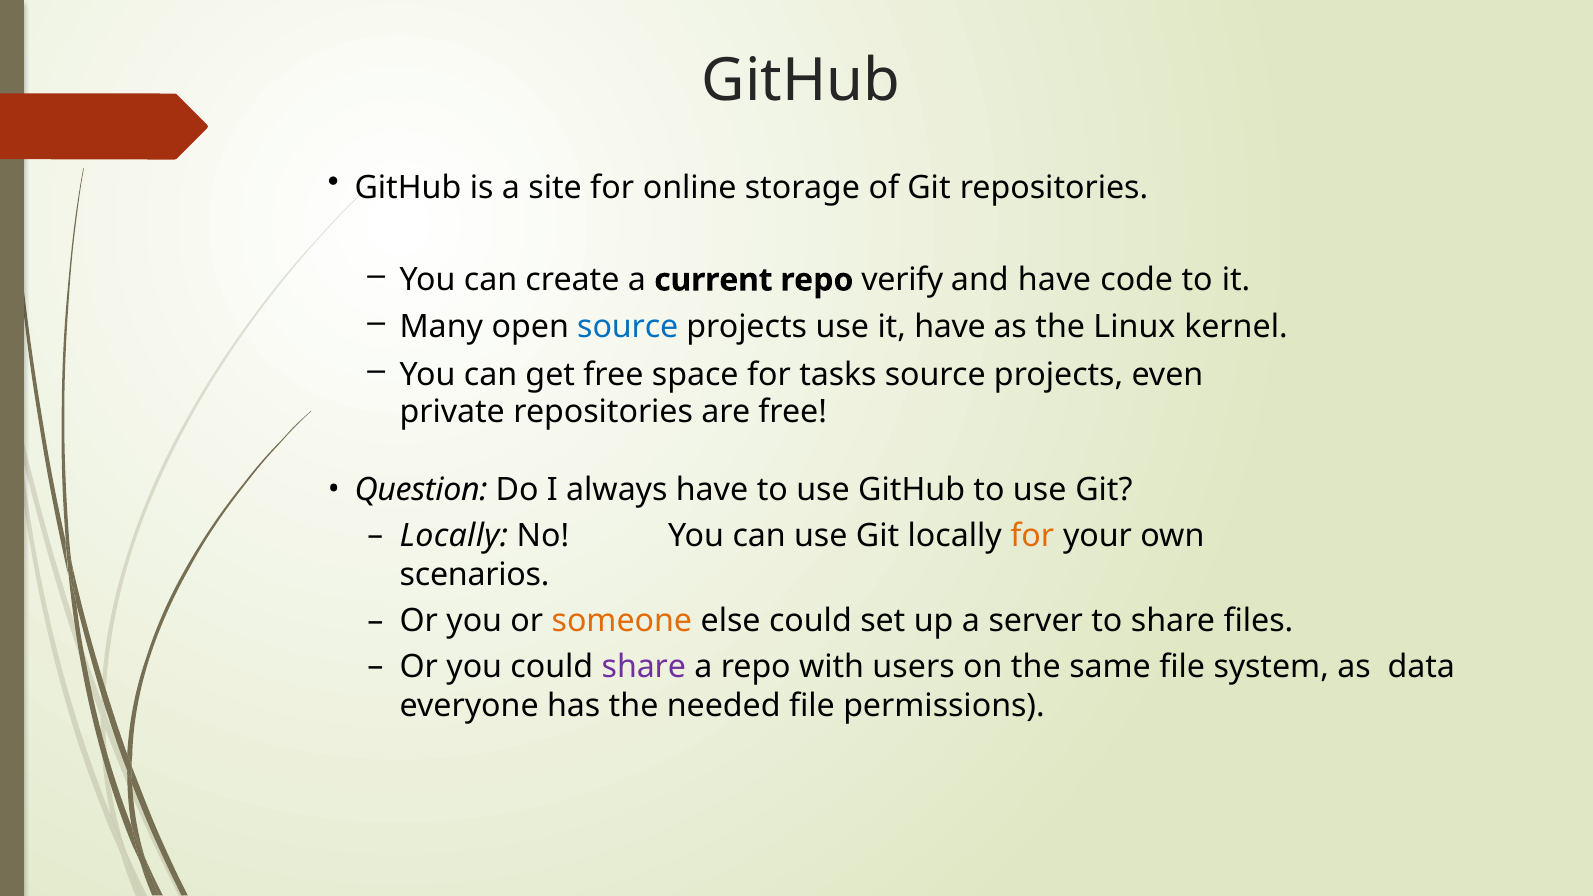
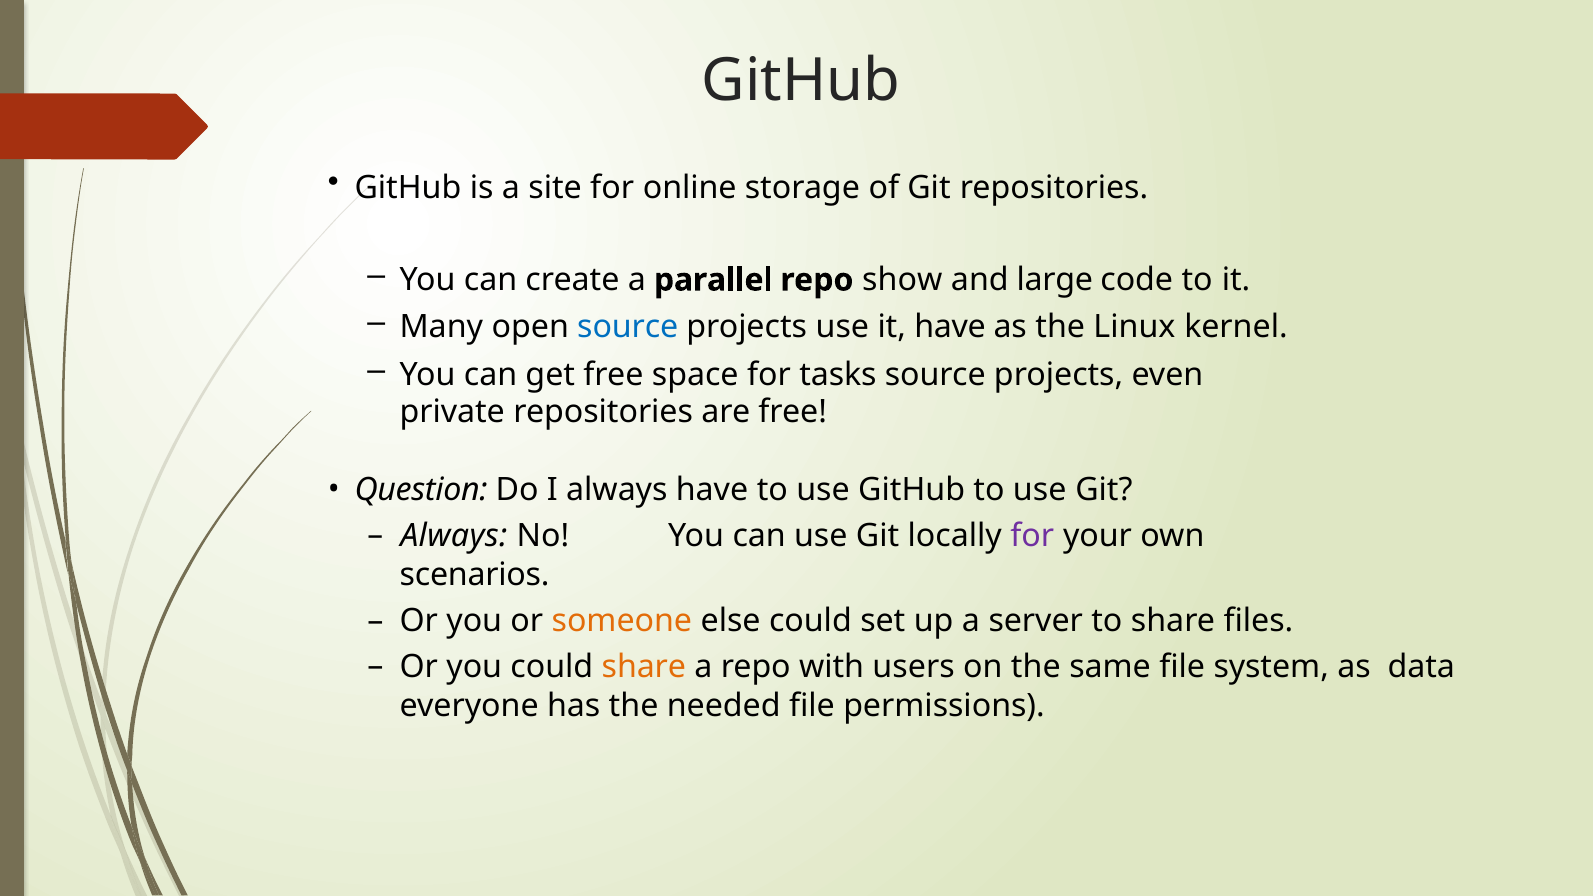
current: current -> parallel
verify: verify -> show
and have: have -> large
Locally at (454, 536): Locally -> Always
for at (1032, 536) colour: orange -> purple
share at (644, 666) colour: purple -> orange
